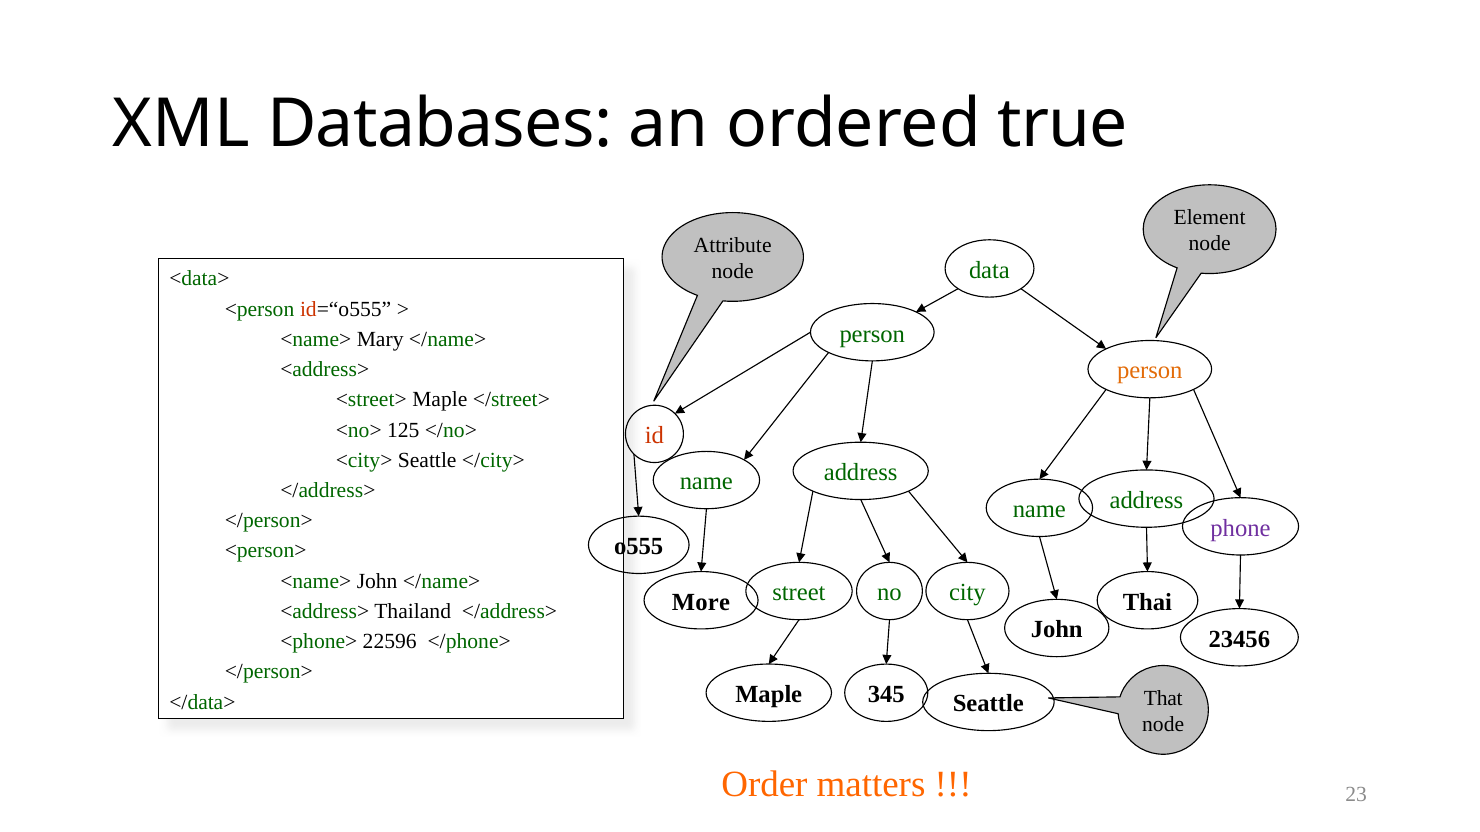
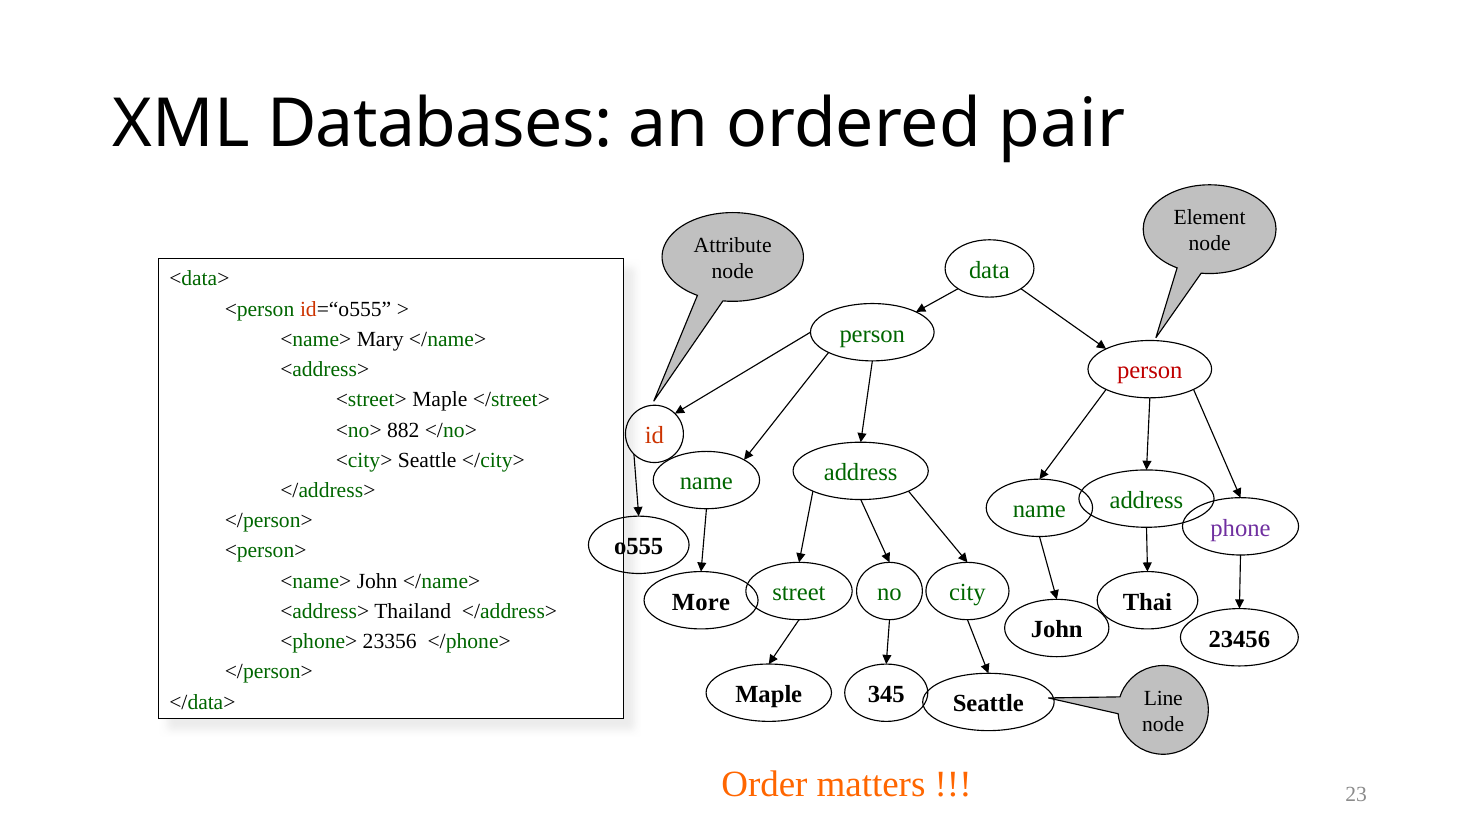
true: true -> pair
person at (1150, 371) colour: orange -> red
125: 125 -> 882
22596: 22596 -> 23356
That: That -> Line
